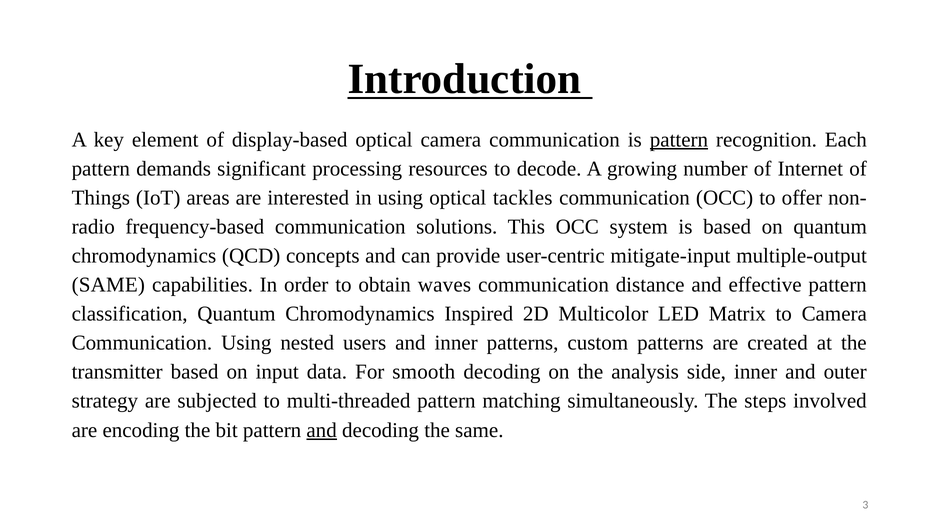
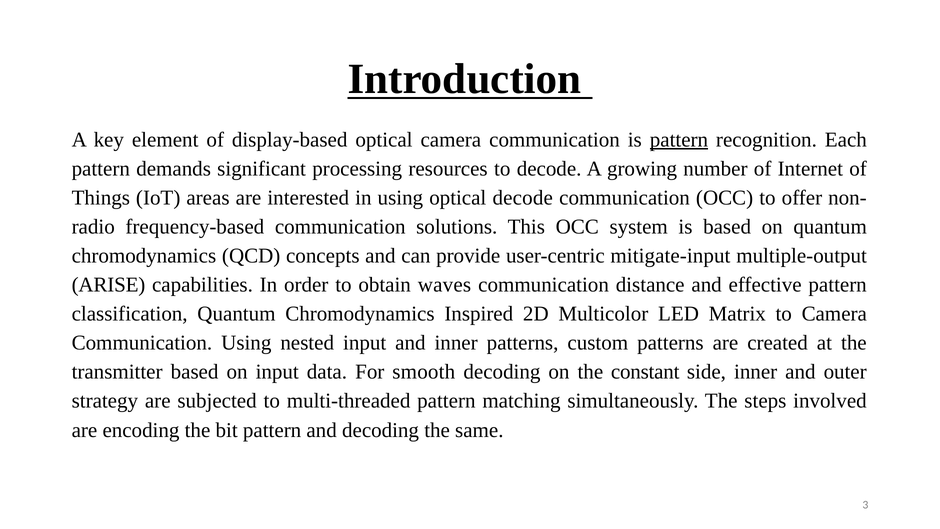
optical tackles: tackles -> decode
SAME at (108, 285): SAME -> ARISE
nested users: users -> input
analysis: analysis -> constant
and at (322, 430) underline: present -> none
